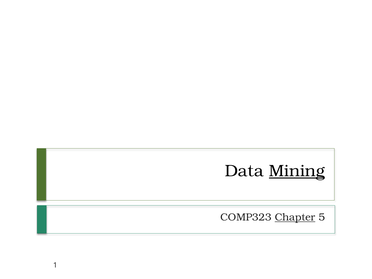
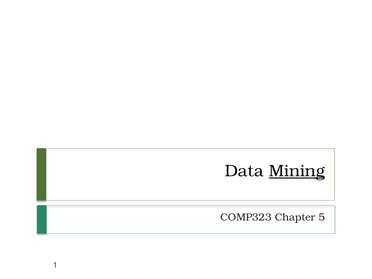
Chapter underline: present -> none
